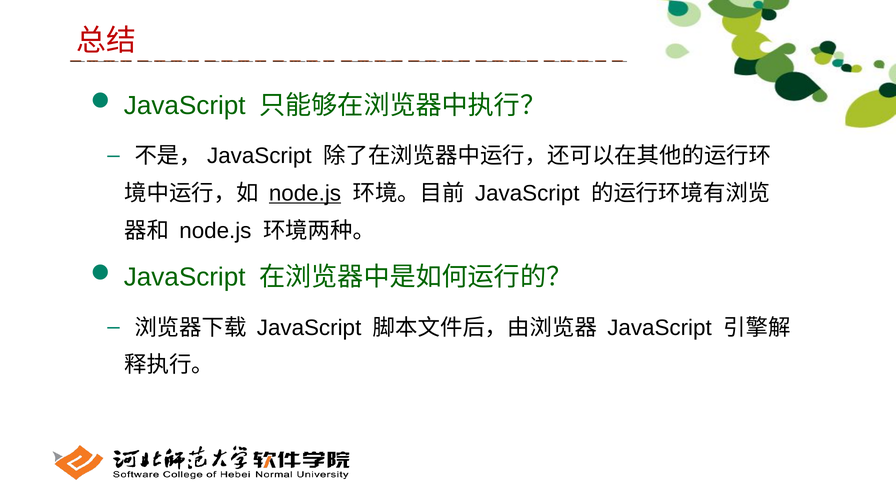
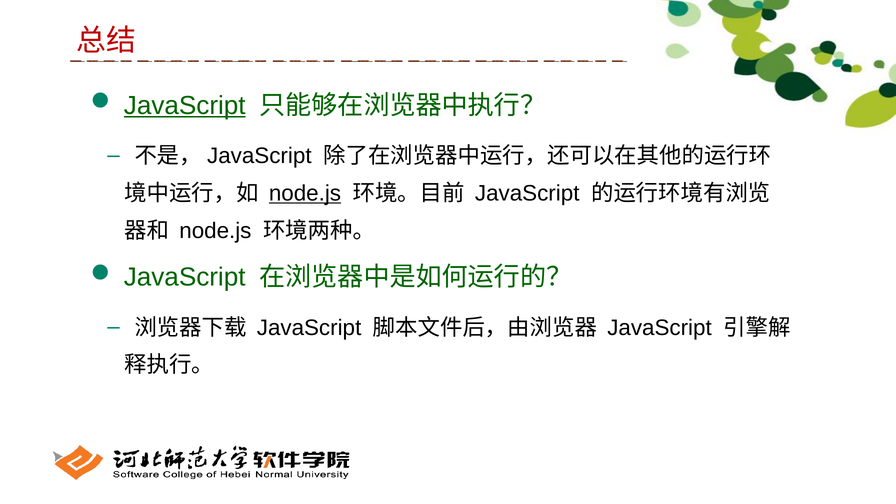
JavaScript at (185, 105) underline: none -> present
